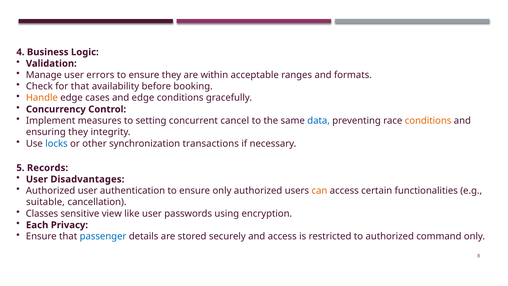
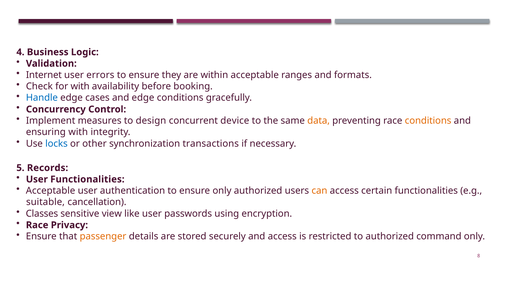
Manage: Manage -> Internet
for that: that -> with
Handle colour: orange -> blue
setting: setting -> design
cancel: cancel -> device
data colour: blue -> orange
ensuring they: they -> with
User Disadvantages: Disadvantages -> Functionalities
Authorized at (51, 191): Authorized -> Acceptable
Each at (37, 225): Each -> Race
passenger colour: blue -> orange
